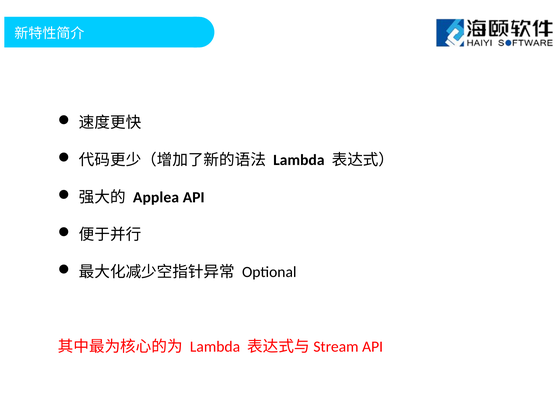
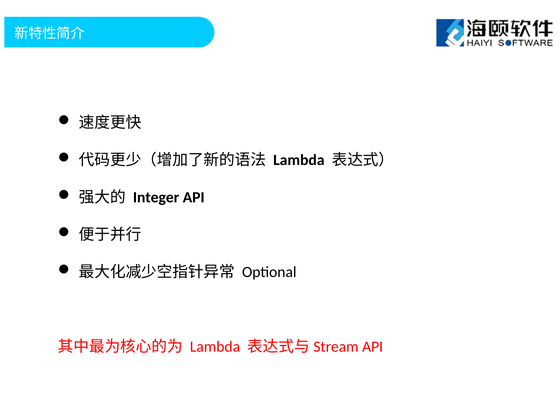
Applea: Applea -> Integer
